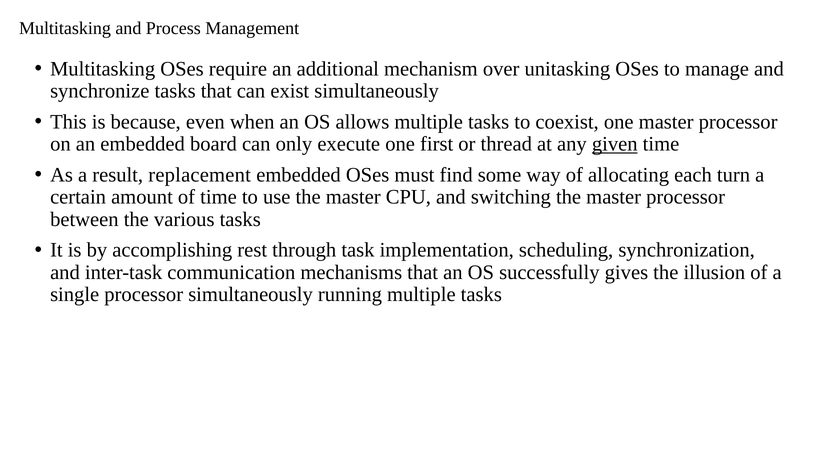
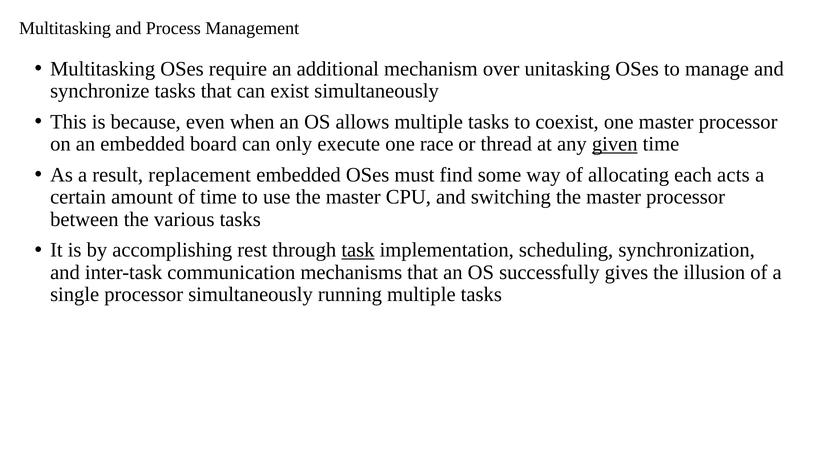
first: first -> race
turn: turn -> acts
task underline: none -> present
